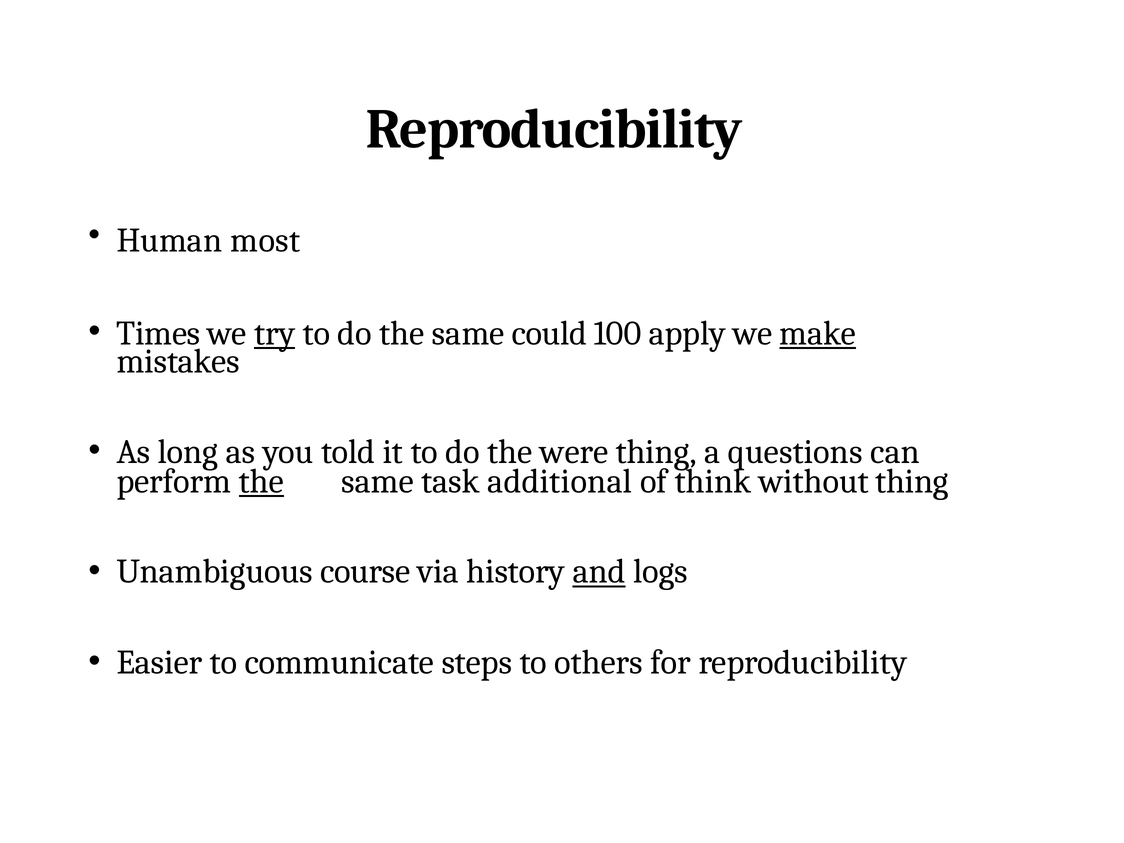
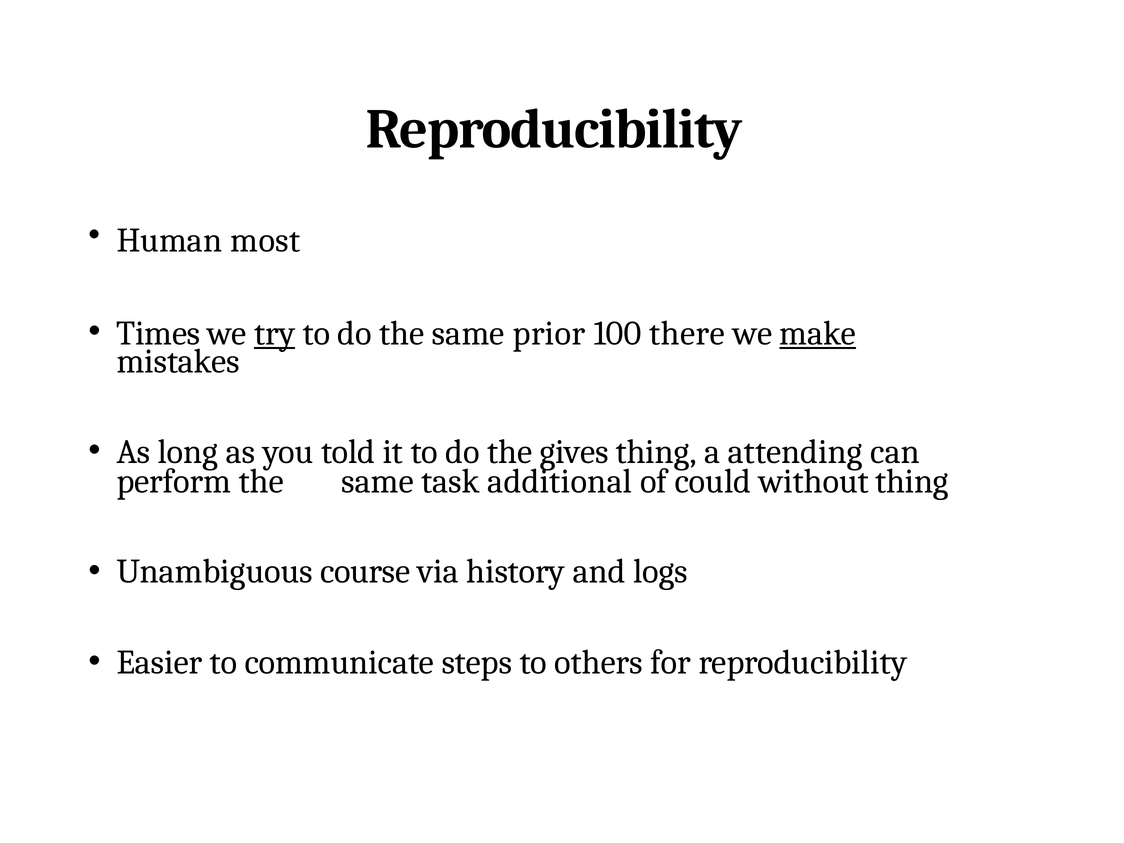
could: could -> prior
apply: apply -> there
were: were -> gives
questions: questions -> attending
the at (261, 481) underline: present -> none
think: think -> could
and underline: present -> none
